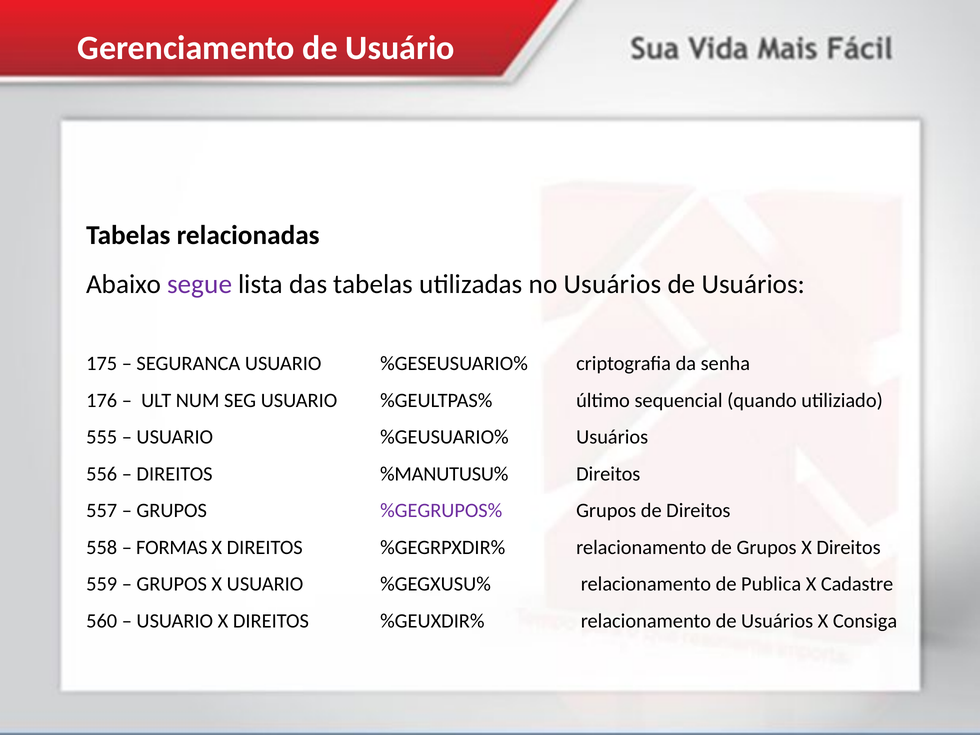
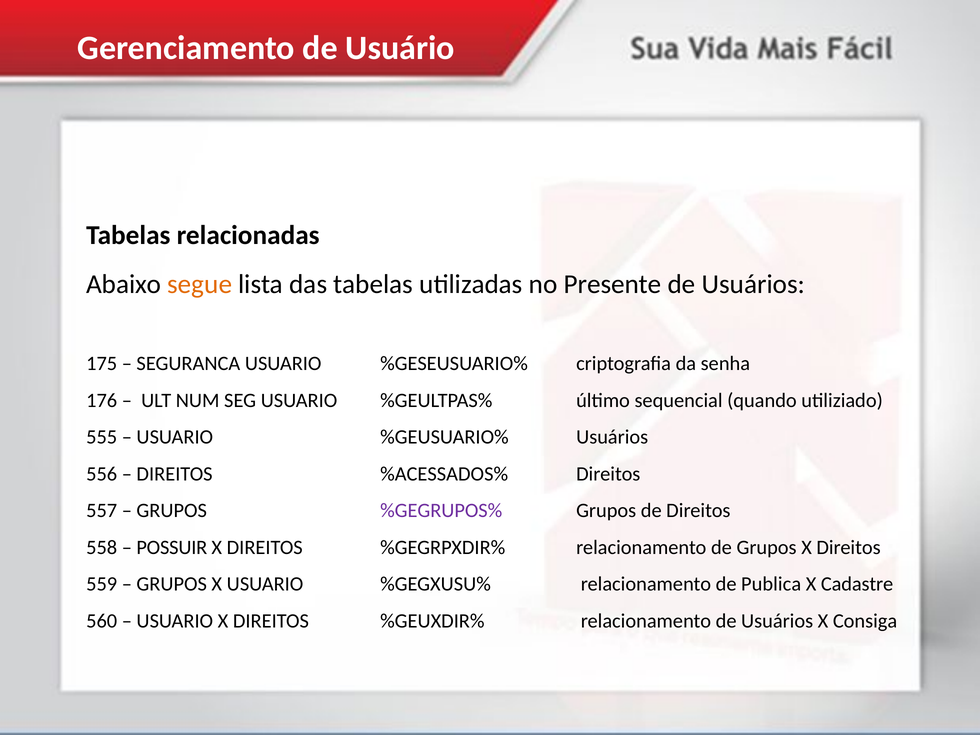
segue colour: purple -> orange
no Usuários: Usuários -> Presente
%MANUTUSU%: %MANUTUSU% -> %ACESSADOS%
FORMAS: FORMAS -> POSSUIR
